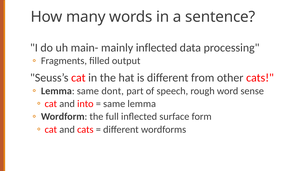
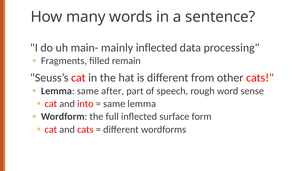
output: output -> remain
dont: dont -> after
